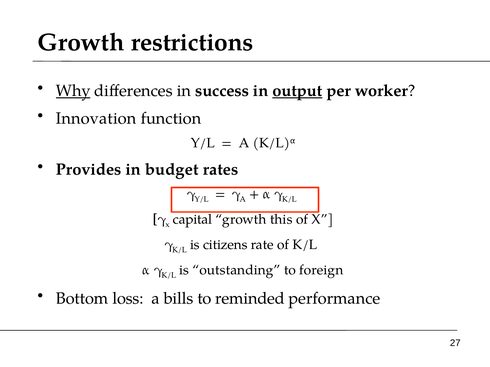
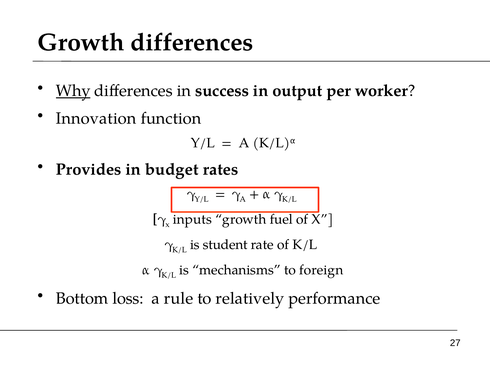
Growth restrictions: restrictions -> differences
output underline: present -> none
capital: capital -> inputs
this: this -> fuel
citizens: citizens -> student
outstanding: outstanding -> mechanisms
bills: bills -> rule
reminded: reminded -> relatively
